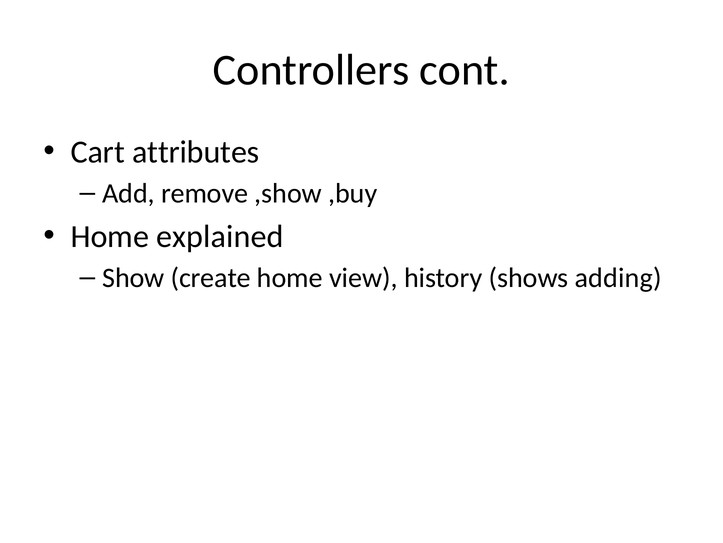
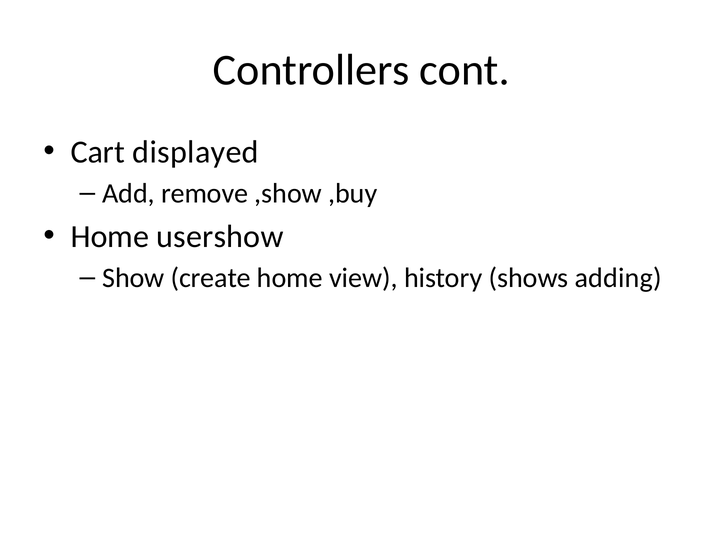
attributes: attributes -> displayed
explained: explained -> usershow
